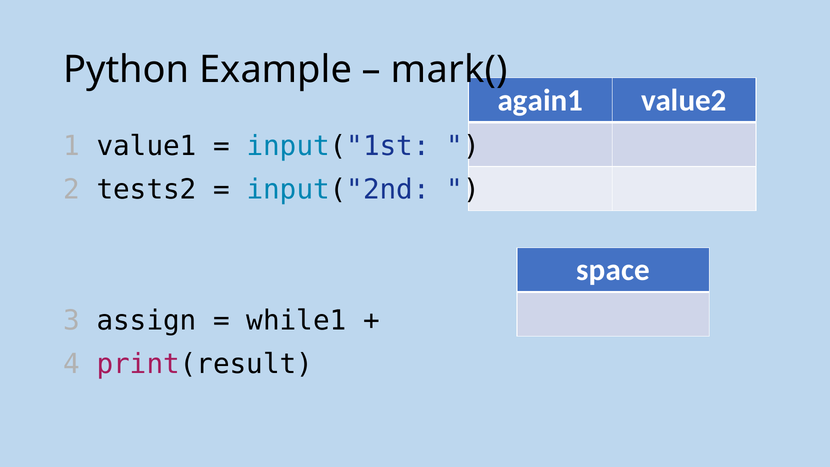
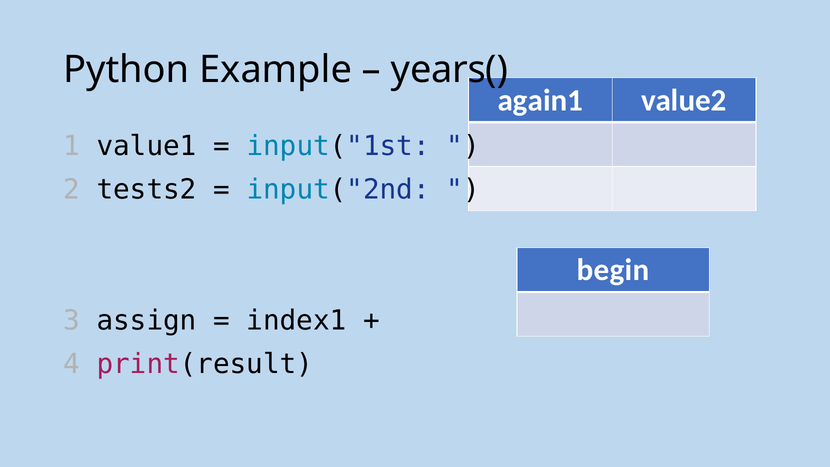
mark(: mark( -> years(
space: space -> begin
while1: while1 -> index1
